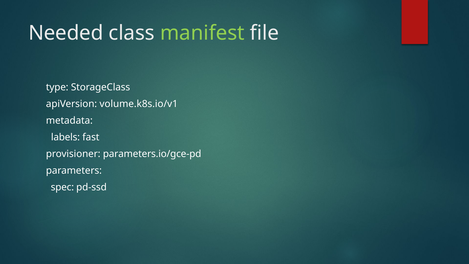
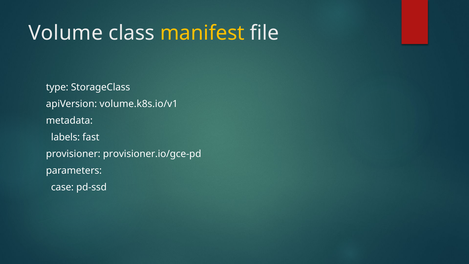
Needed: Needed -> Volume
manifest colour: light green -> yellow
parameters.io/gce-pd: parameters.io/gce-pd -> provisioner.io/gce-pd
spec: spec -> case
